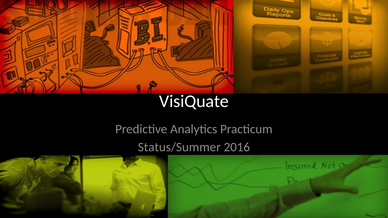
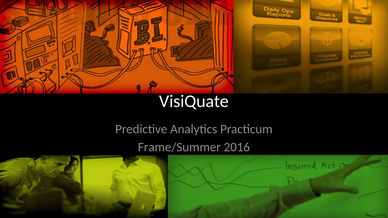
Status/Summer: Status/Summer -> Frame/Summer
